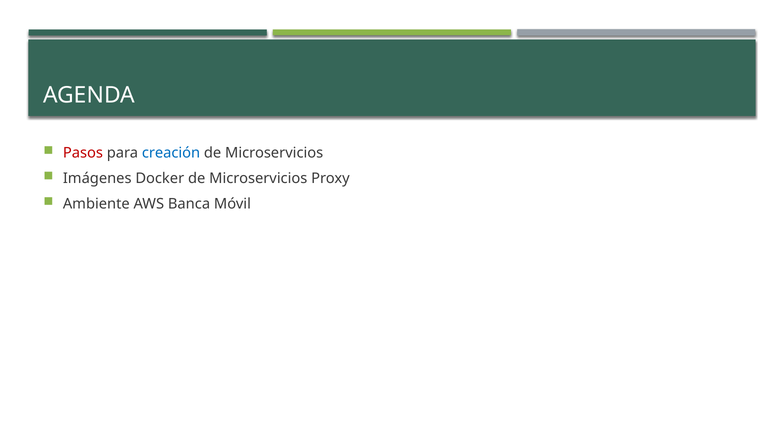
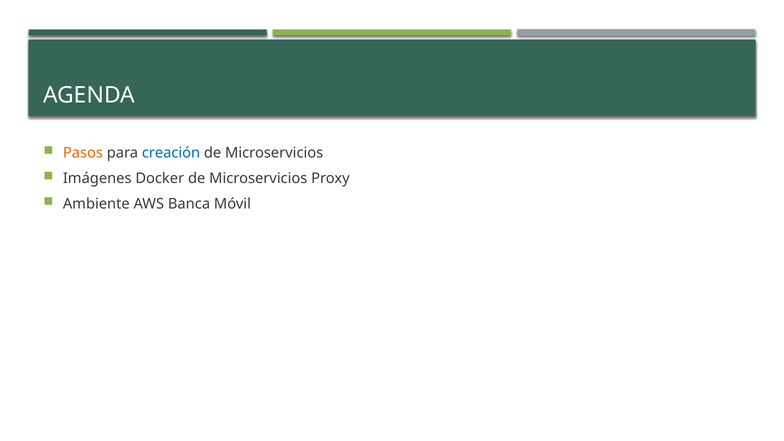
Pasos colour: red -> orange
